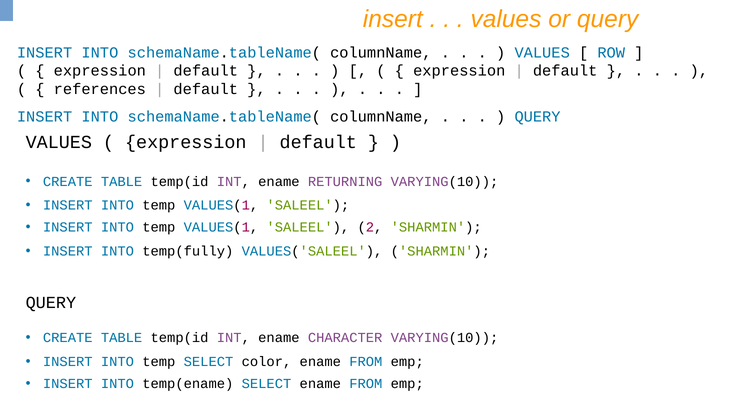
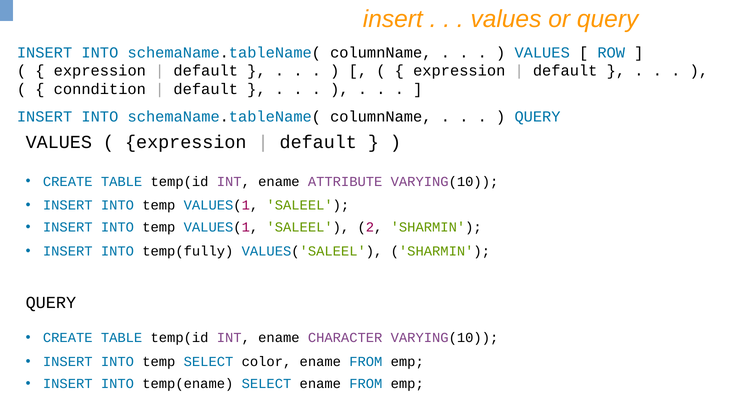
references: references -> conndition
RETURNING: RETURNING -> ATTRIBUTE
